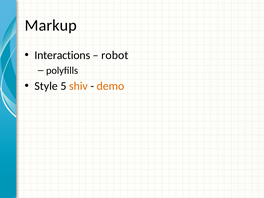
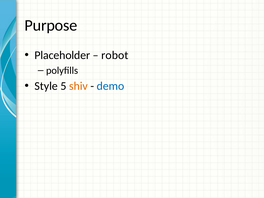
Markup: Markup -> Purpose
Interactions: Interactions -> Placeholder
demo colour: orange -> blue
